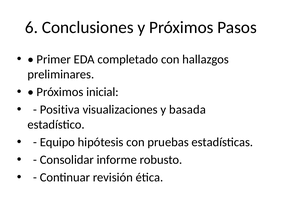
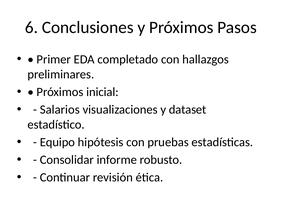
Positiva: Positiva -> Salarios
basada: basada -> dataset
